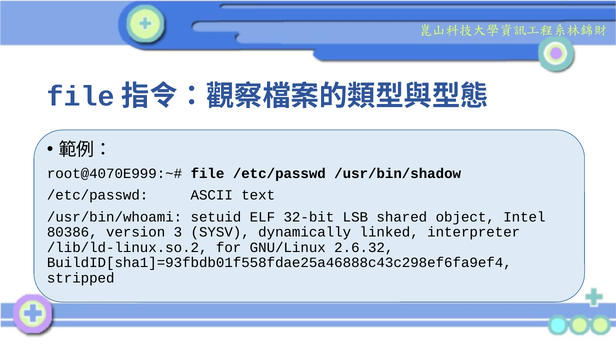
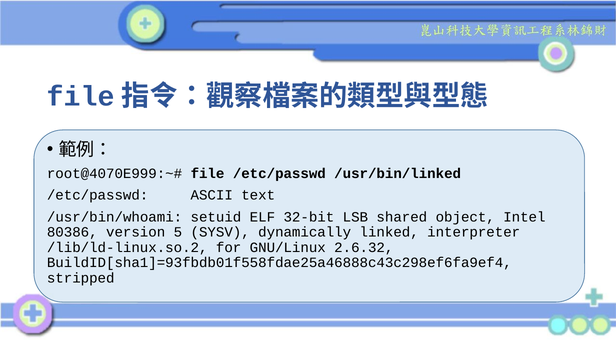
/usr/bin/shadow: /usr/bin/shadow -> /usr/bin/linked
3: 3 -> 5
